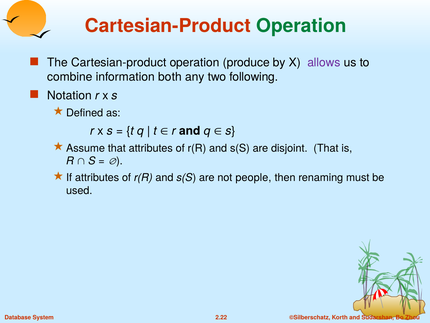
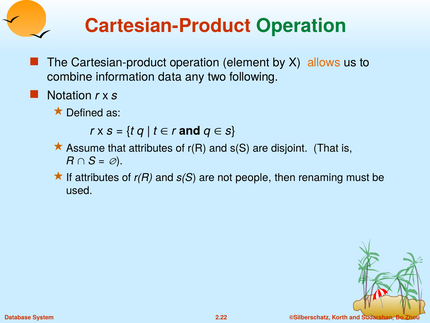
produce: produce -> element
allows colour: purple -> orange
both: both -> data
